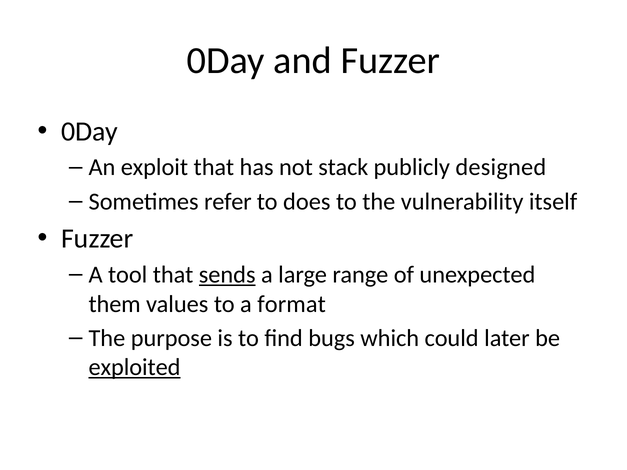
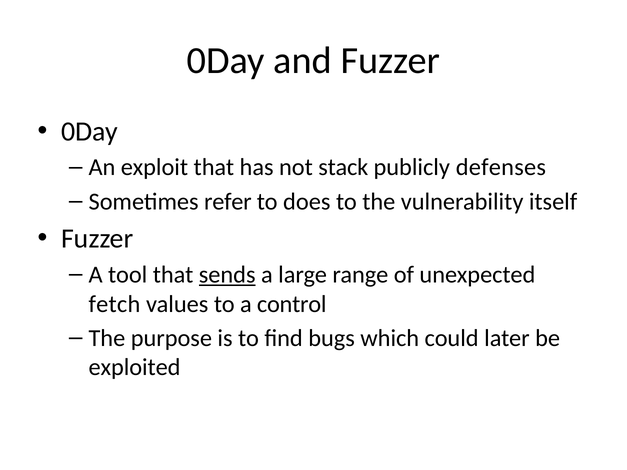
designed: designed -> defenses
them: them -> fetch
format: format -> control
exploited underline: present -> none
